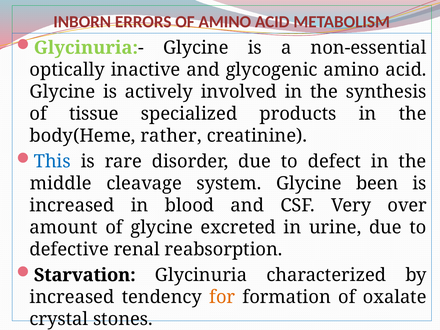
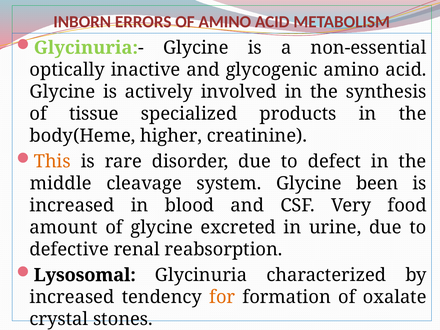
rather: rather -> higher
This colour: blue -> orange
over: over -> food
Starvation: Starvation -> Lysosomal
